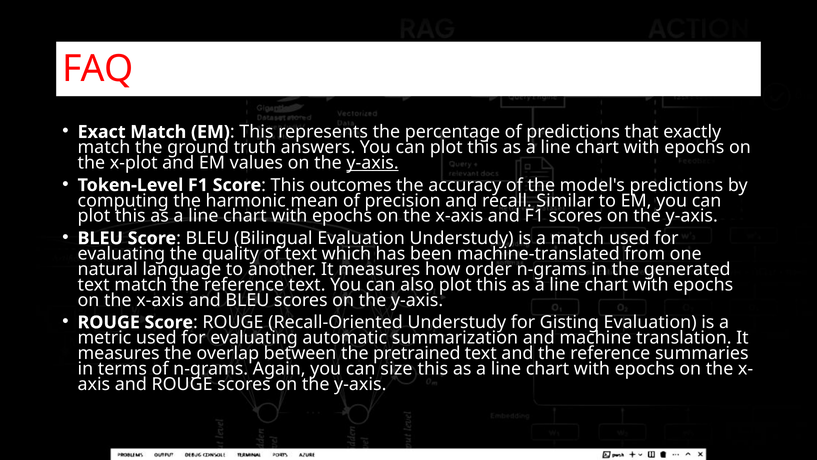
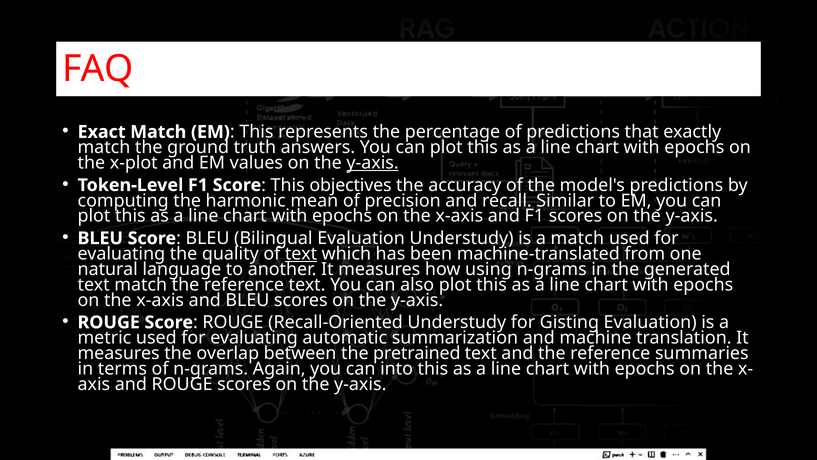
outcomes: outcomes -> objectives
text at (301, 254) underline: none -> present
order: order -> using
size: size -> into
